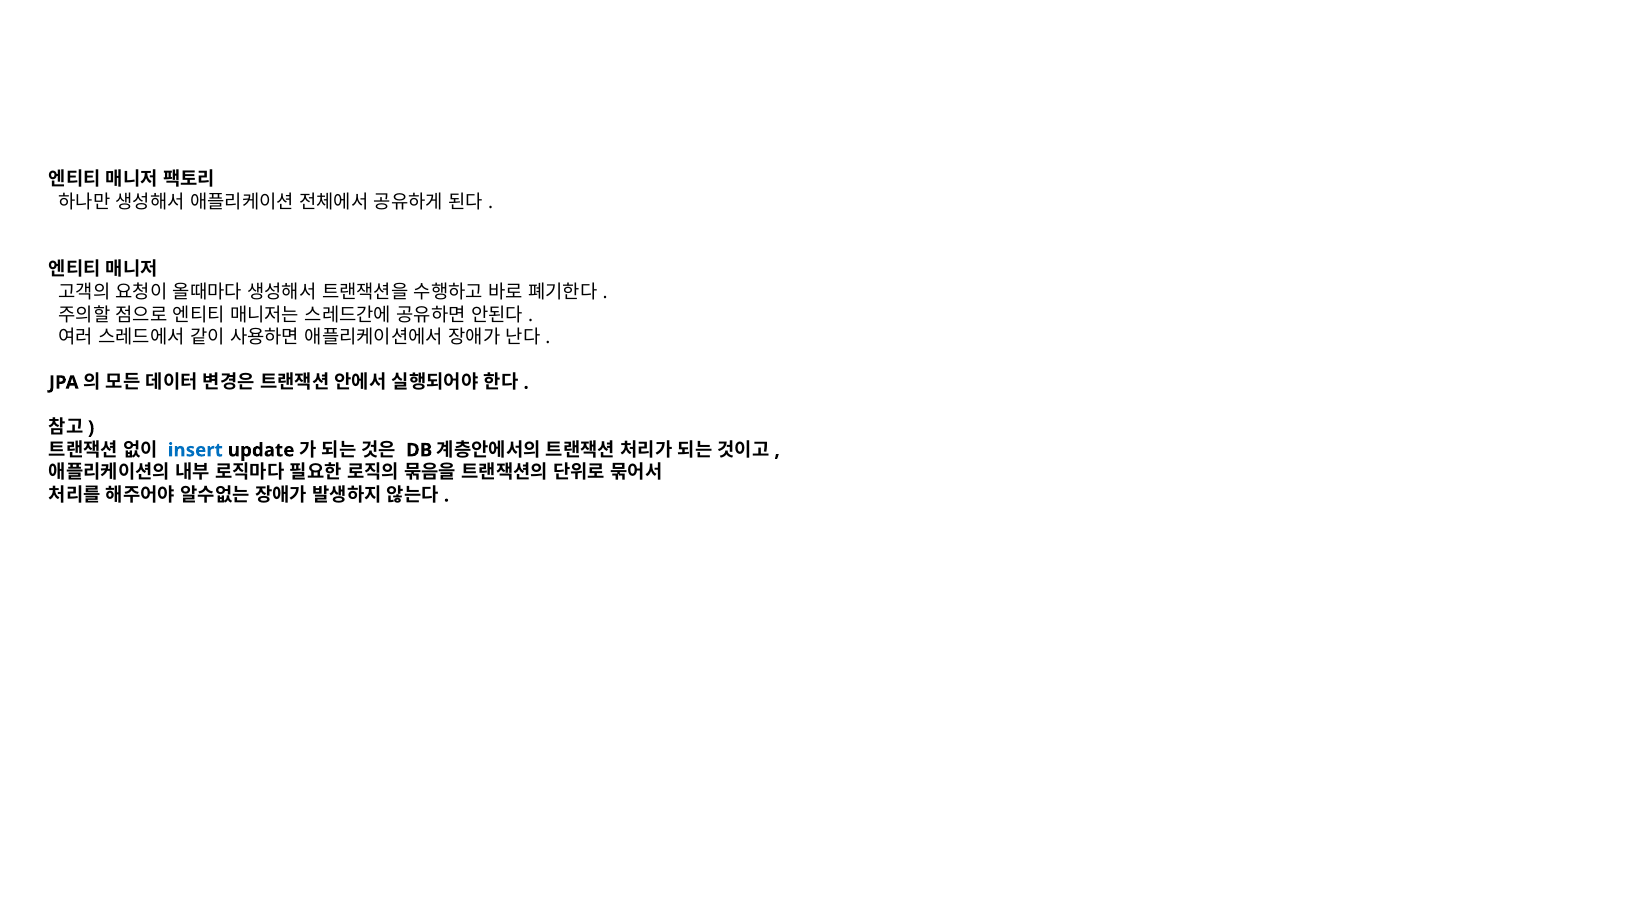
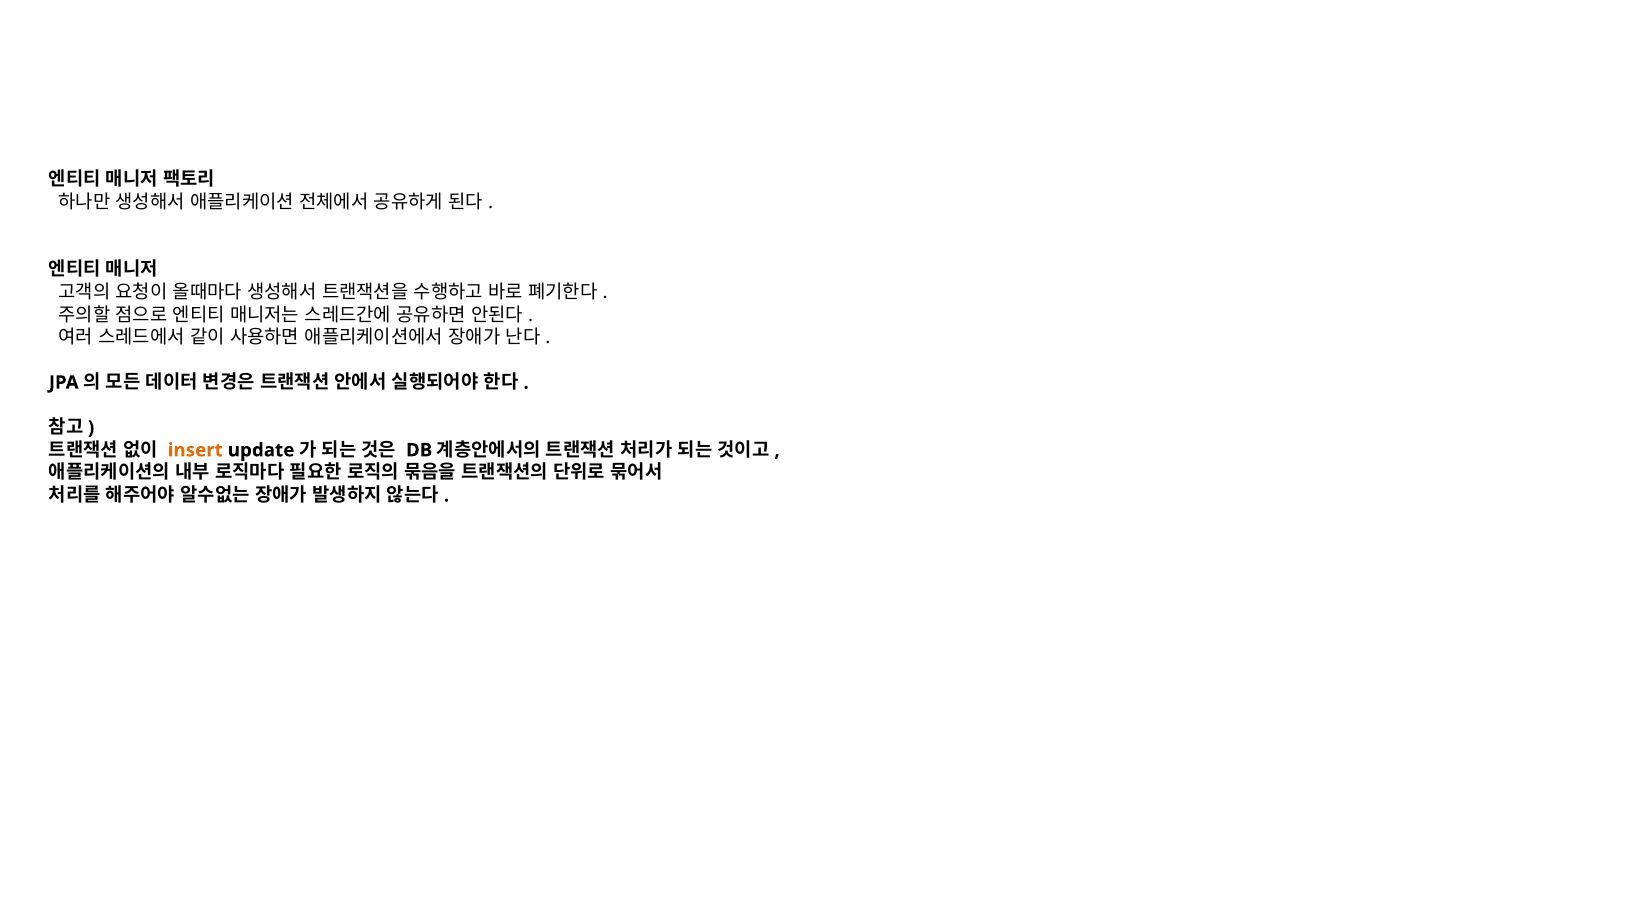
insert colour: blue -> orange
